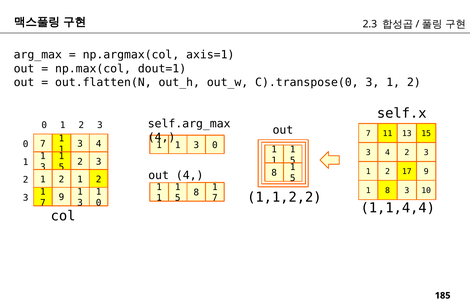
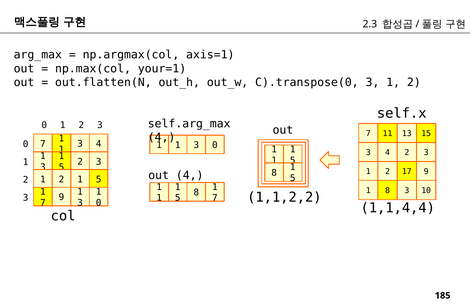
dout=1: dout=1 -> your=1
2 1 2: 2 -> 5
